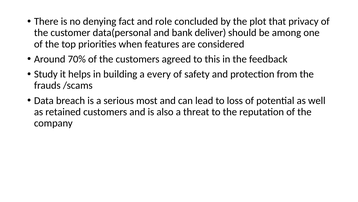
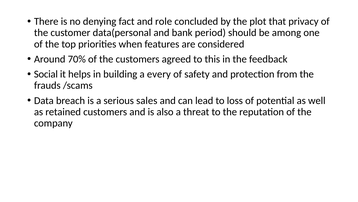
deliver: deliver -> period
Study: Study -> Social
most: most -> sales
